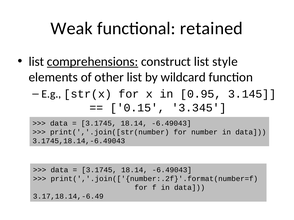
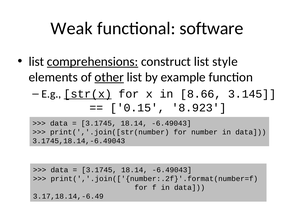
retained: retained -> software
other underline: none -> present
wildcard: wildcard -> example
str(x underline: none -> present
0.95: 0.95 -> 8.66
3.345: 3.345 -> 8.923
